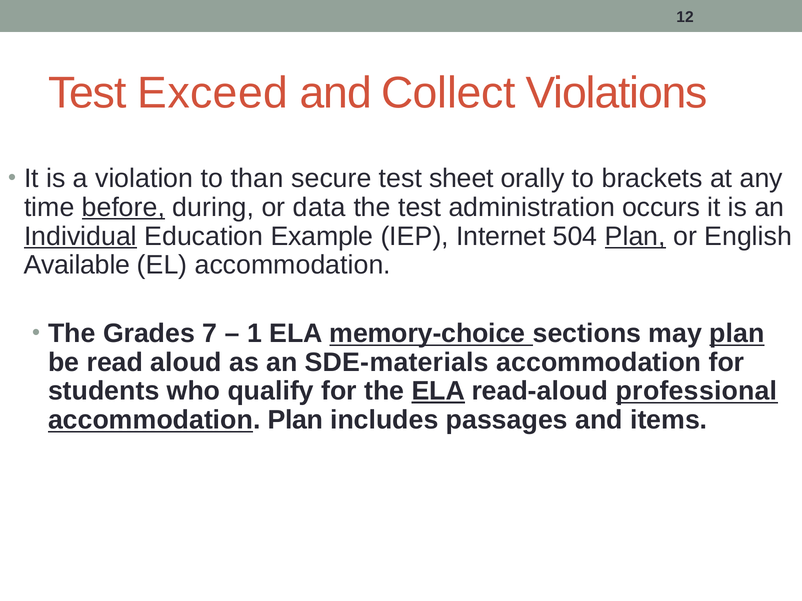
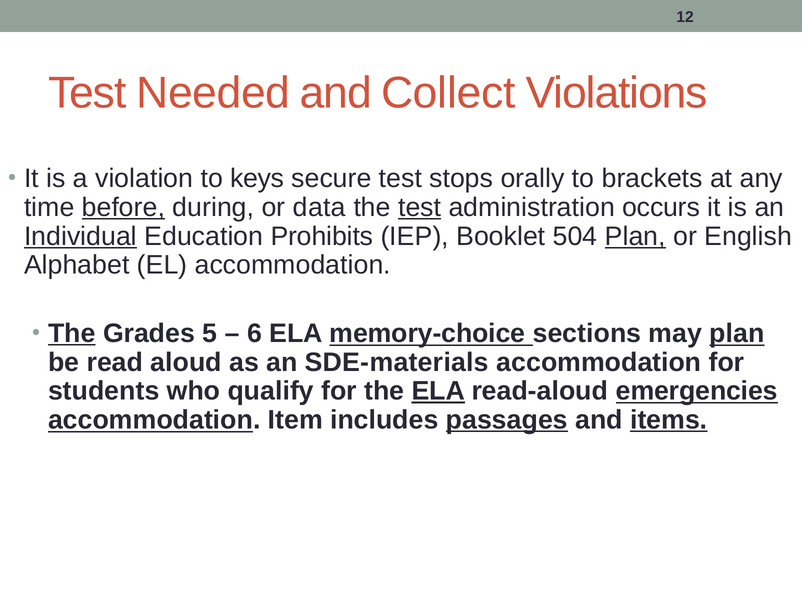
Exceed: Exceed -> Needed
than: than -> keys
sheet: sheet -> stops
test at (420, 208) underline: none -> present
Example: Example -> Prohibits
Internet: Internet -> Booklet
Available: Available -> Alphabet
The at (72, 334) underline: none -> present
7: 7 -> 5
1: 1 -> 6
professional: professional -> emergencies
accommodation Plan: Plan -> Item
passages underline: none -> present
items underline: none -> present
